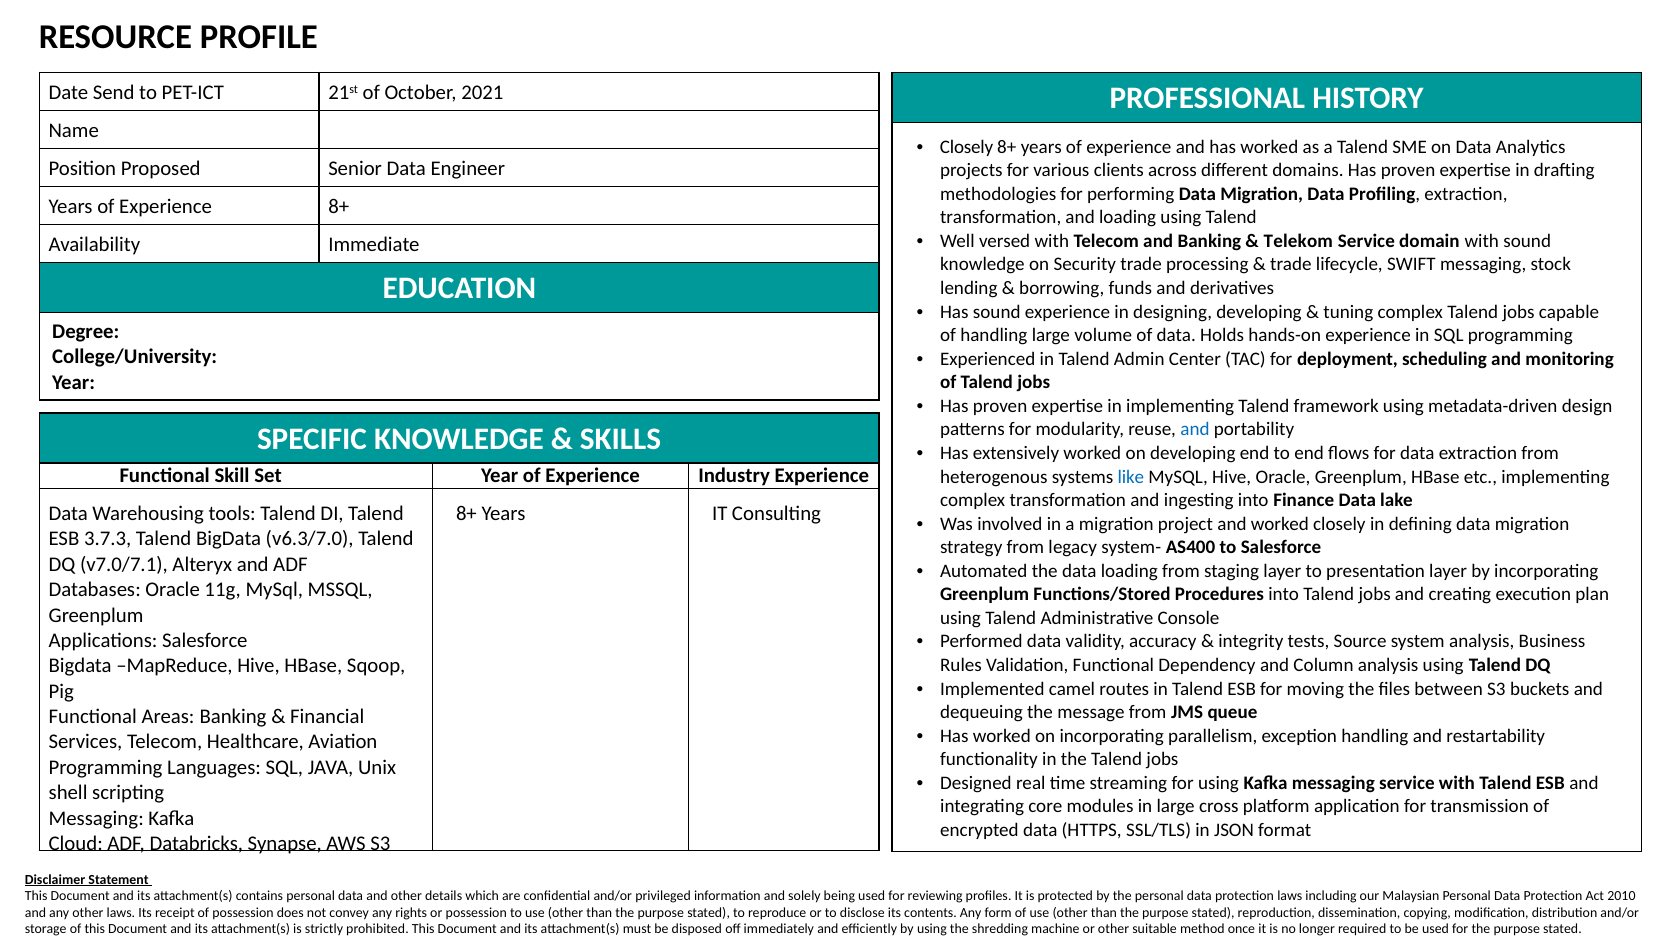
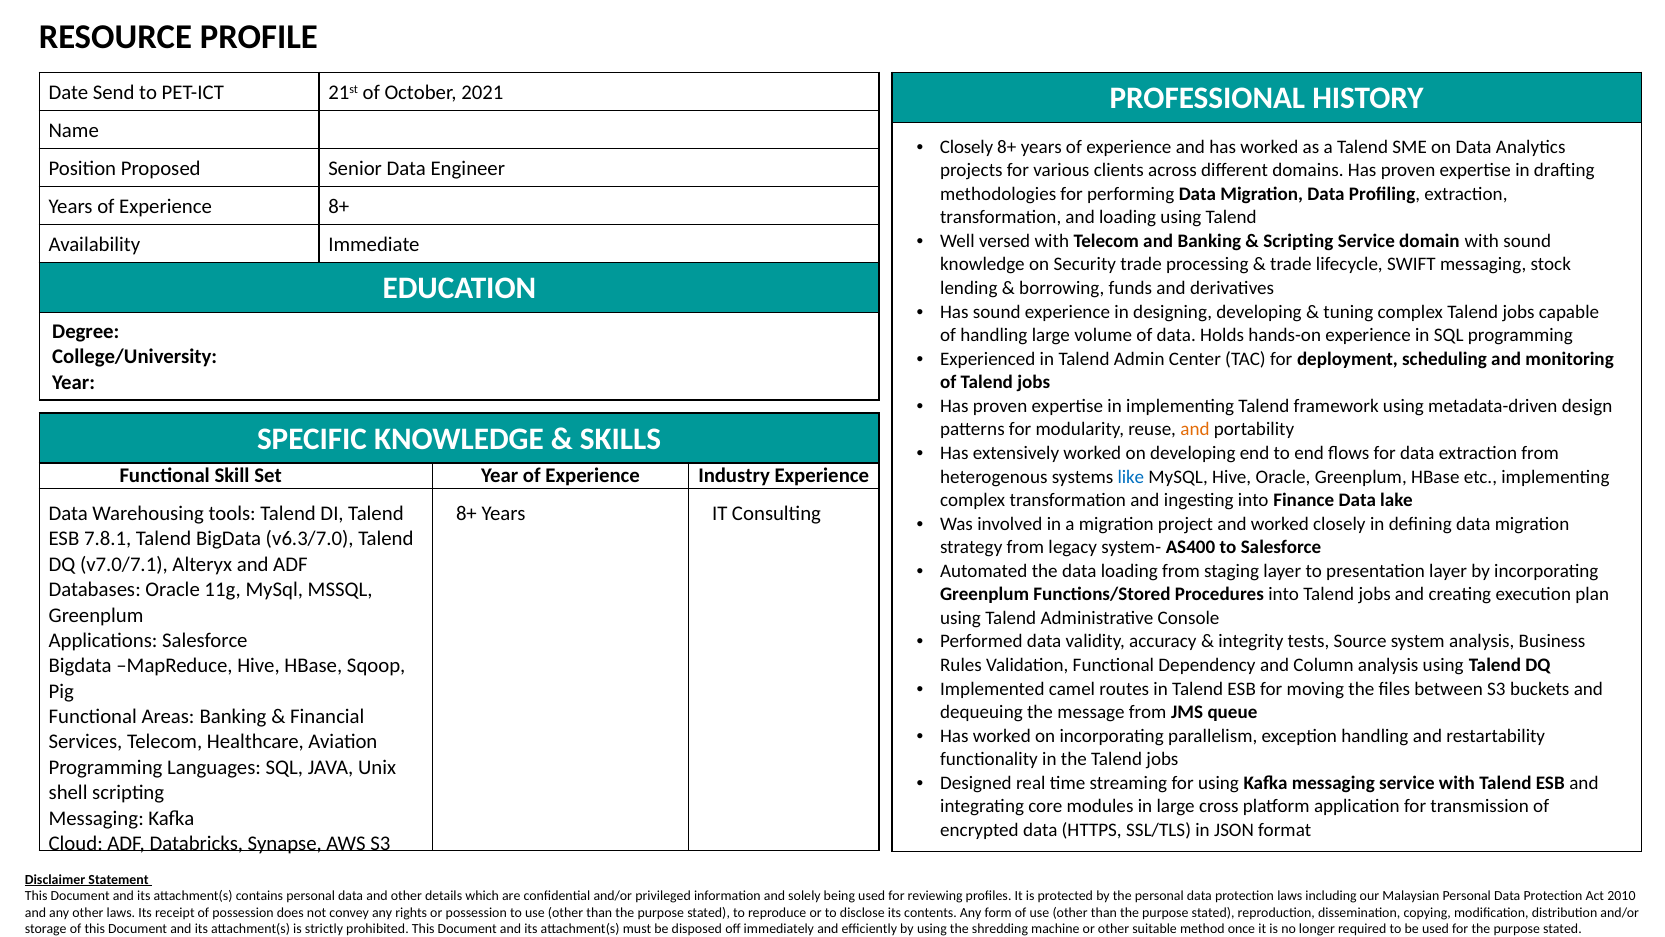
Telekom at (1298, 241): Telekom -> Scripting
and at (1195, 429) colour: blue -> orange
3.7.3: 3.7.3 -> 7.8.1
